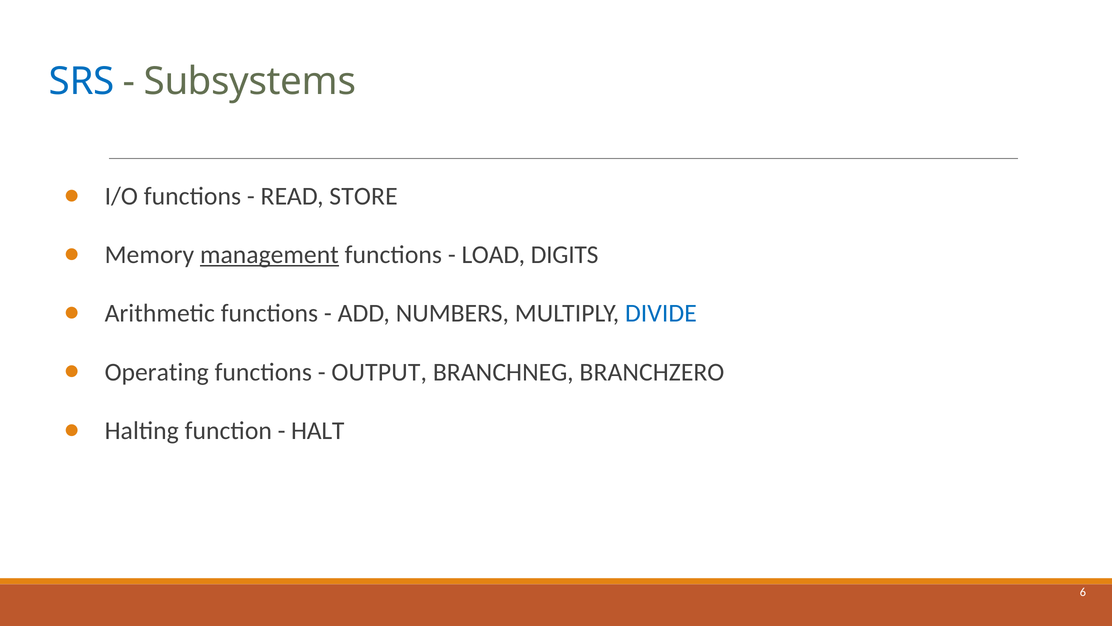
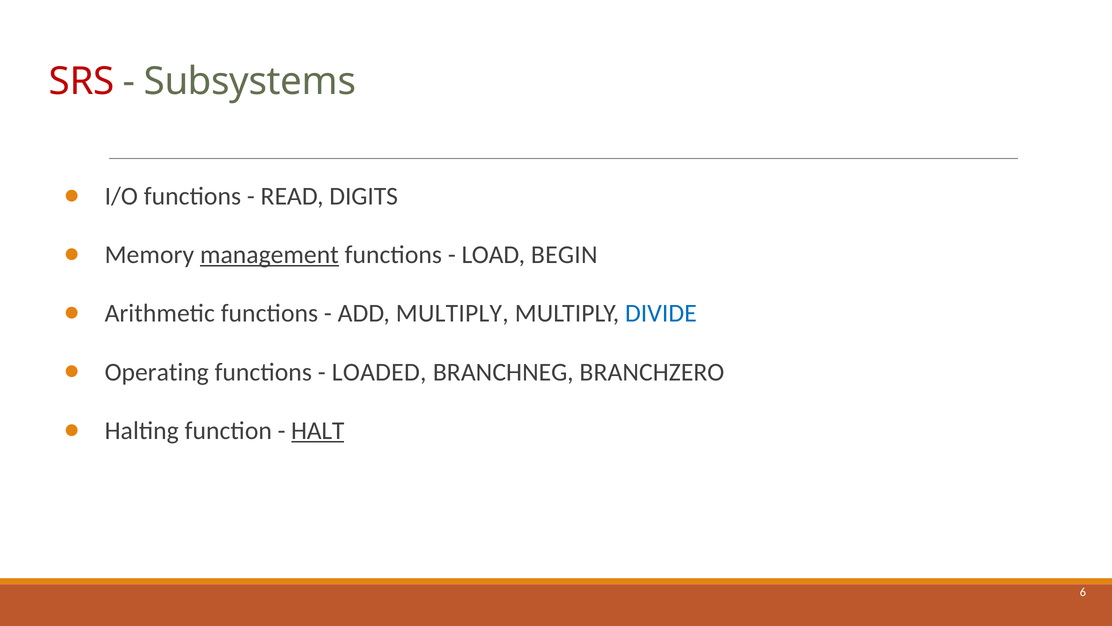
SRS colour: blue -> red
STORE: STORE -> DIGITS
DIGITS: DIGITS -> BEGIN
ADD NUMBERS: NUMBERS -> MULTIPLY
OUTPUT: OUTPUT -> LOADED
HALT underline: none -> present
